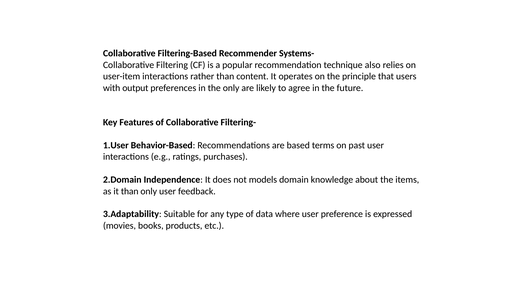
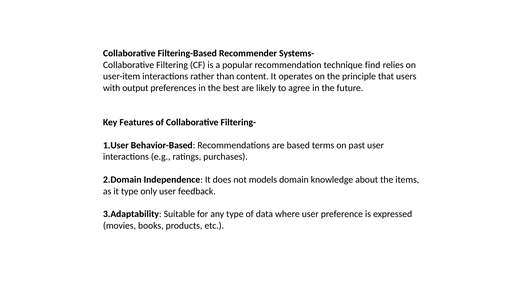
also: also -> find
the only: only -> best
it than: than -> type
